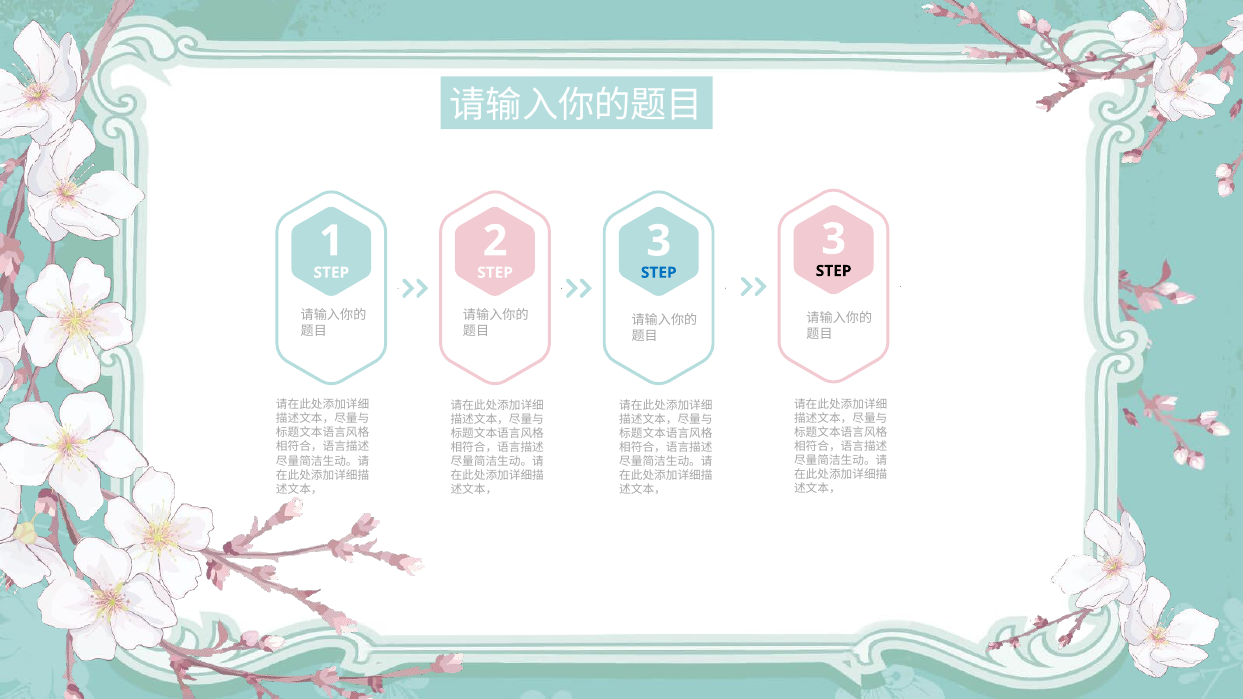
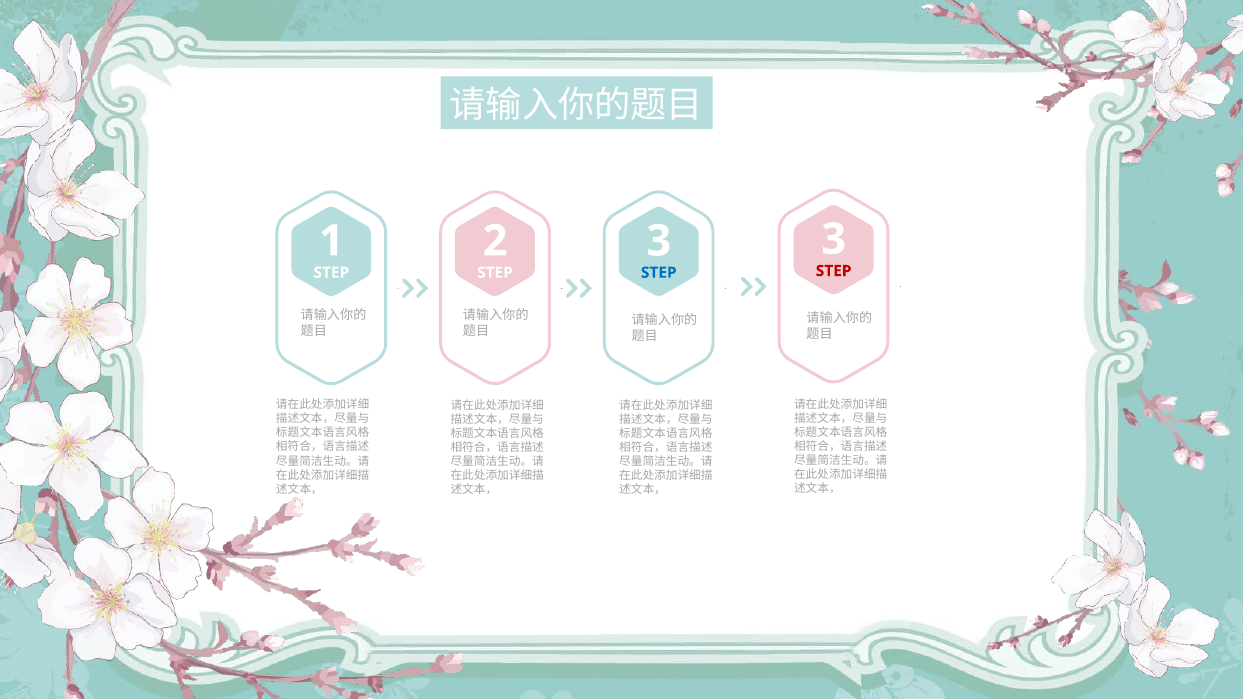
STEP at (834, 271) colour: black -> red
